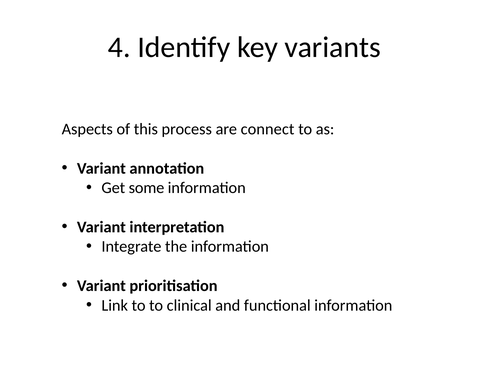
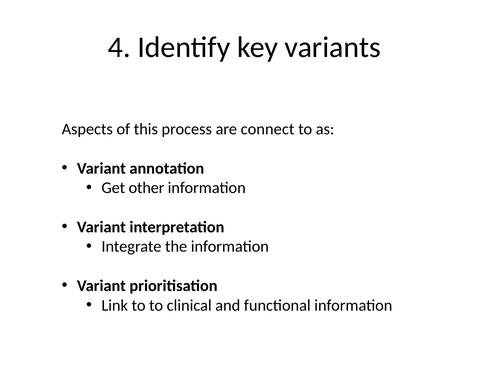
some: some -> other
